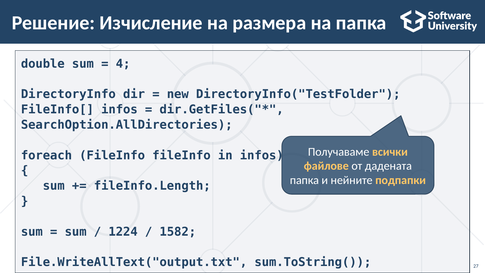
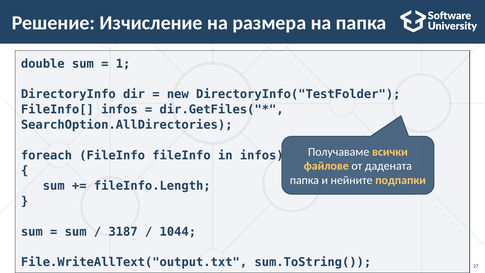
4: 4 -> 1
1224: 1224 -> 3187
1582: 1582 -> 1044
